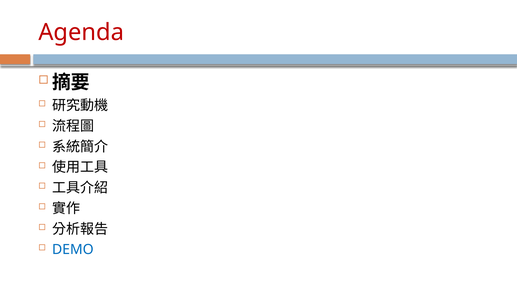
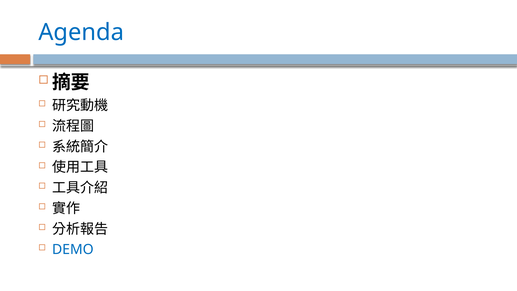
Agenda colour: red -> blue
